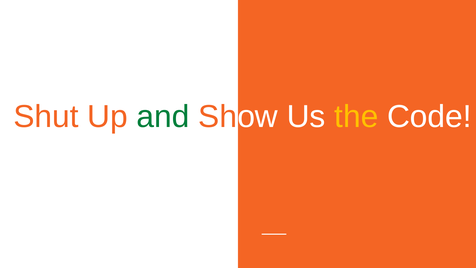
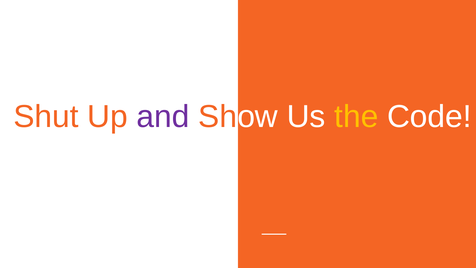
and colour: green -> purple
